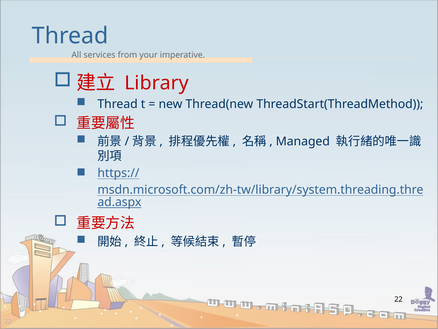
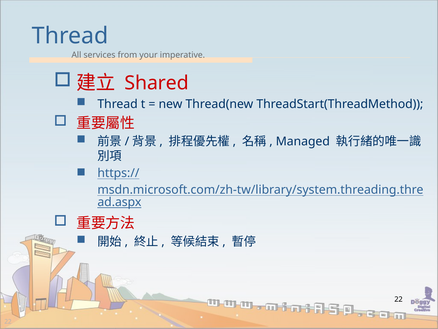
Library: Library -> Shared
